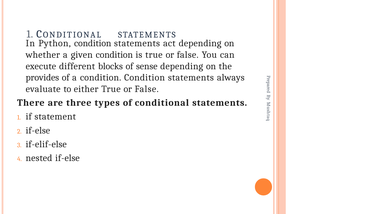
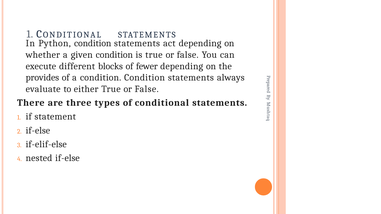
sense: sense -> fewer
